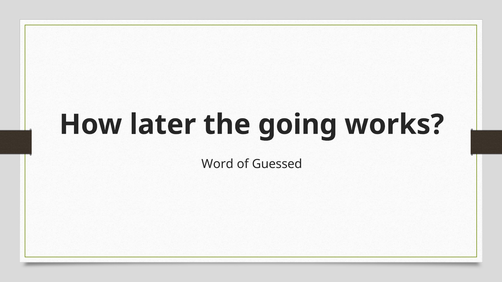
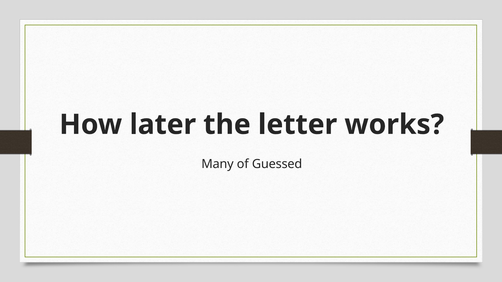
going: going -> letter
Word: Word -> Many
